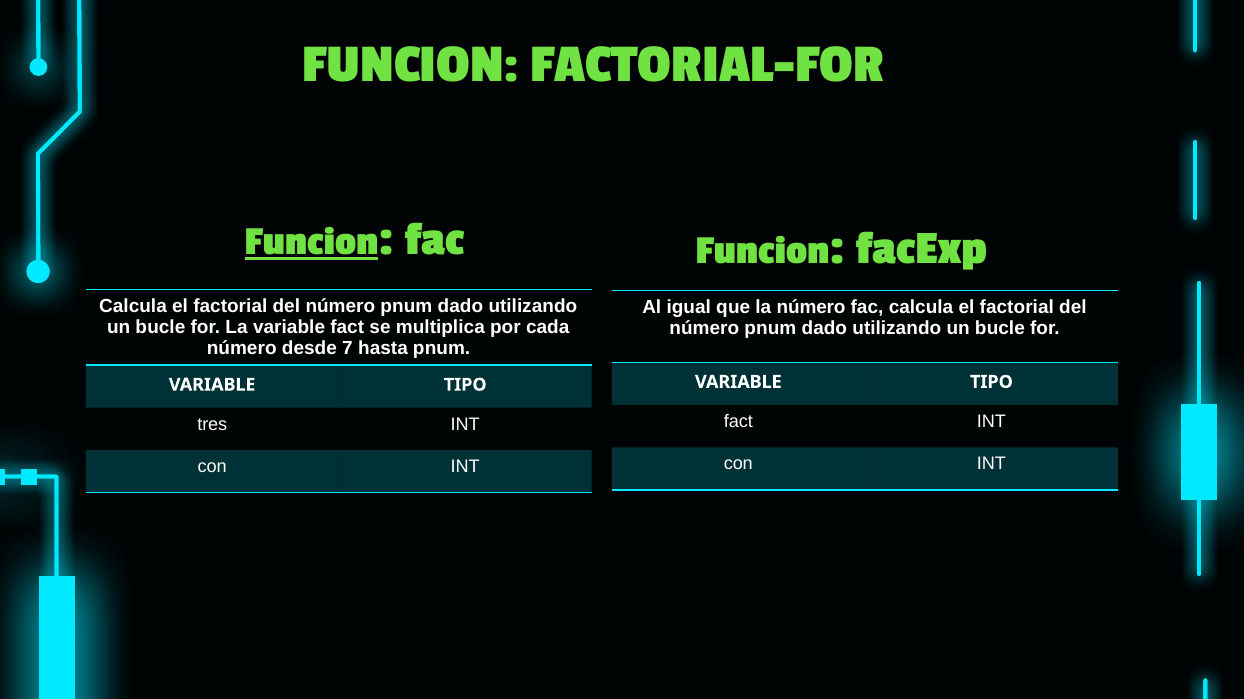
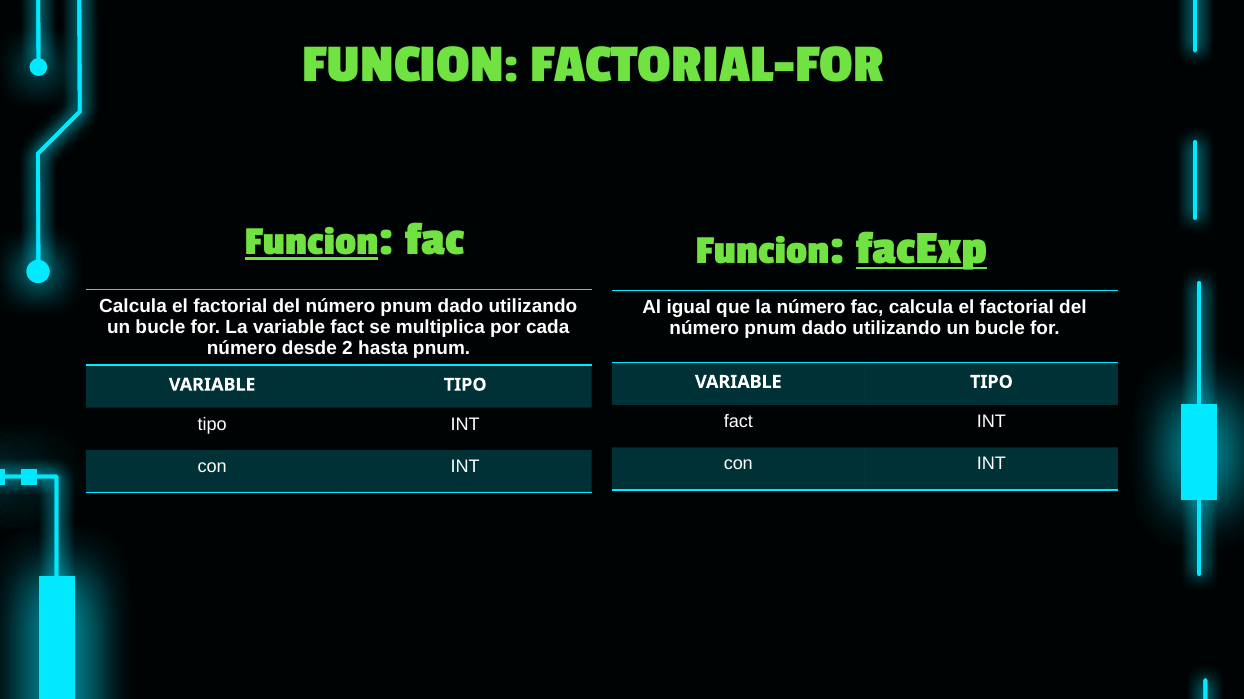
facExp underline: none -> present
7: 7 -> 2
tres at (212, 425): tres -> tipo
